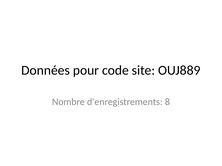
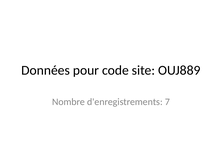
8: 8 -> 7
